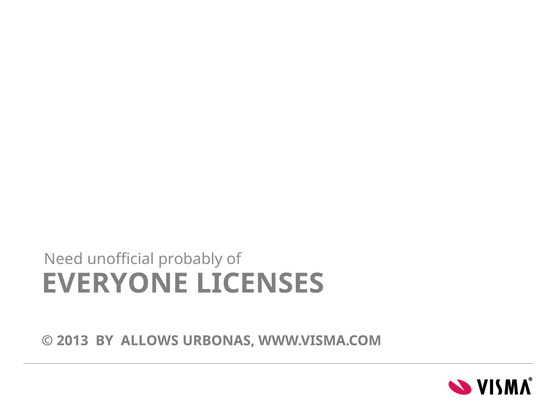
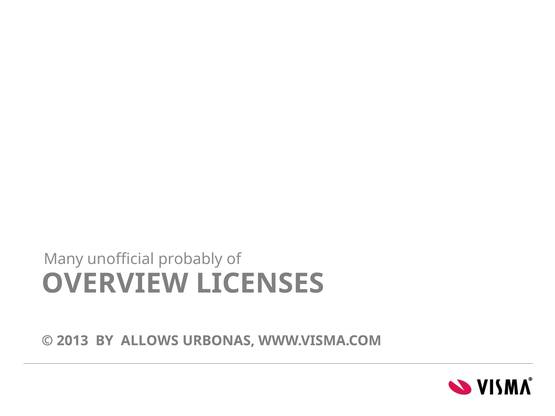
Need: Need -> Many
EVERYONE: EVERYONE -> OVERVIEW
